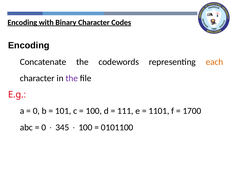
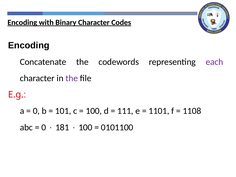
each colour: orange -> purple
1700: 1700 -> 1108
345: 345 -> 181
